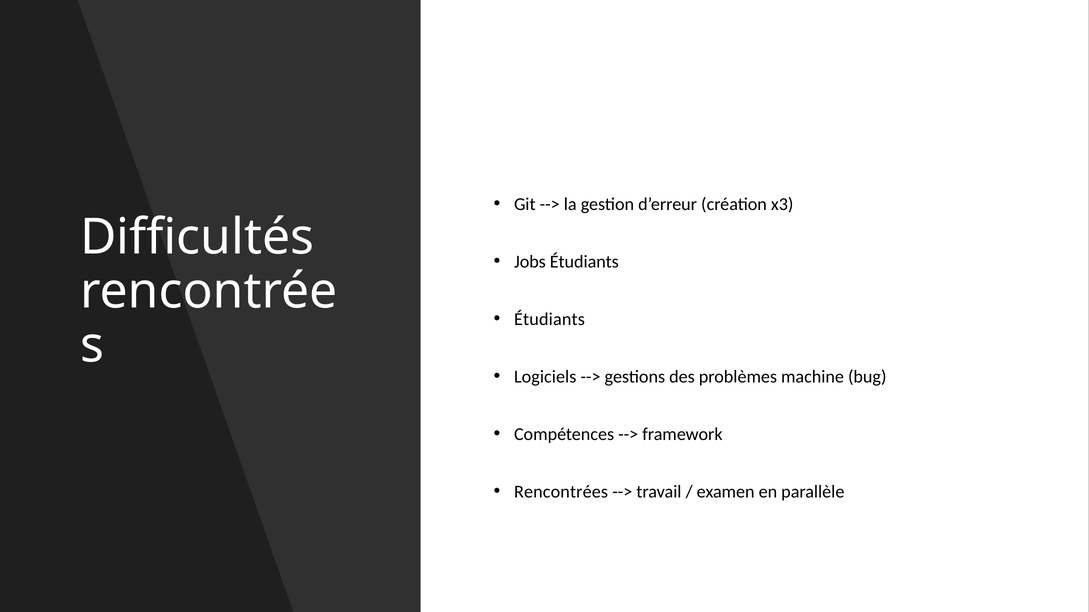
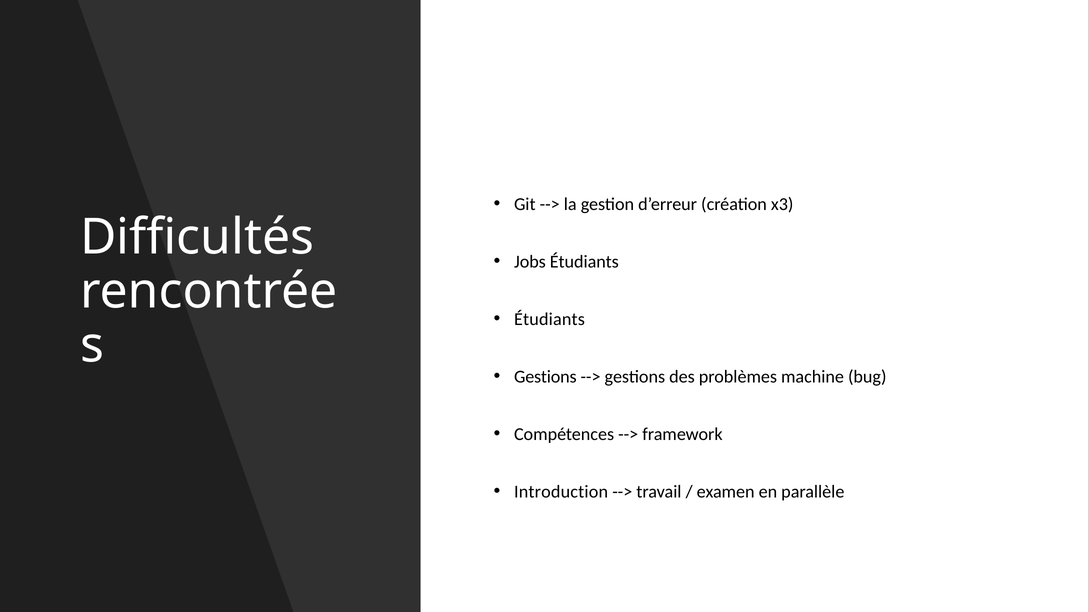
Logiciels at (545, 377): Logiciels -> Gestions
Rencontrées: Rencontrées -> Introduction
